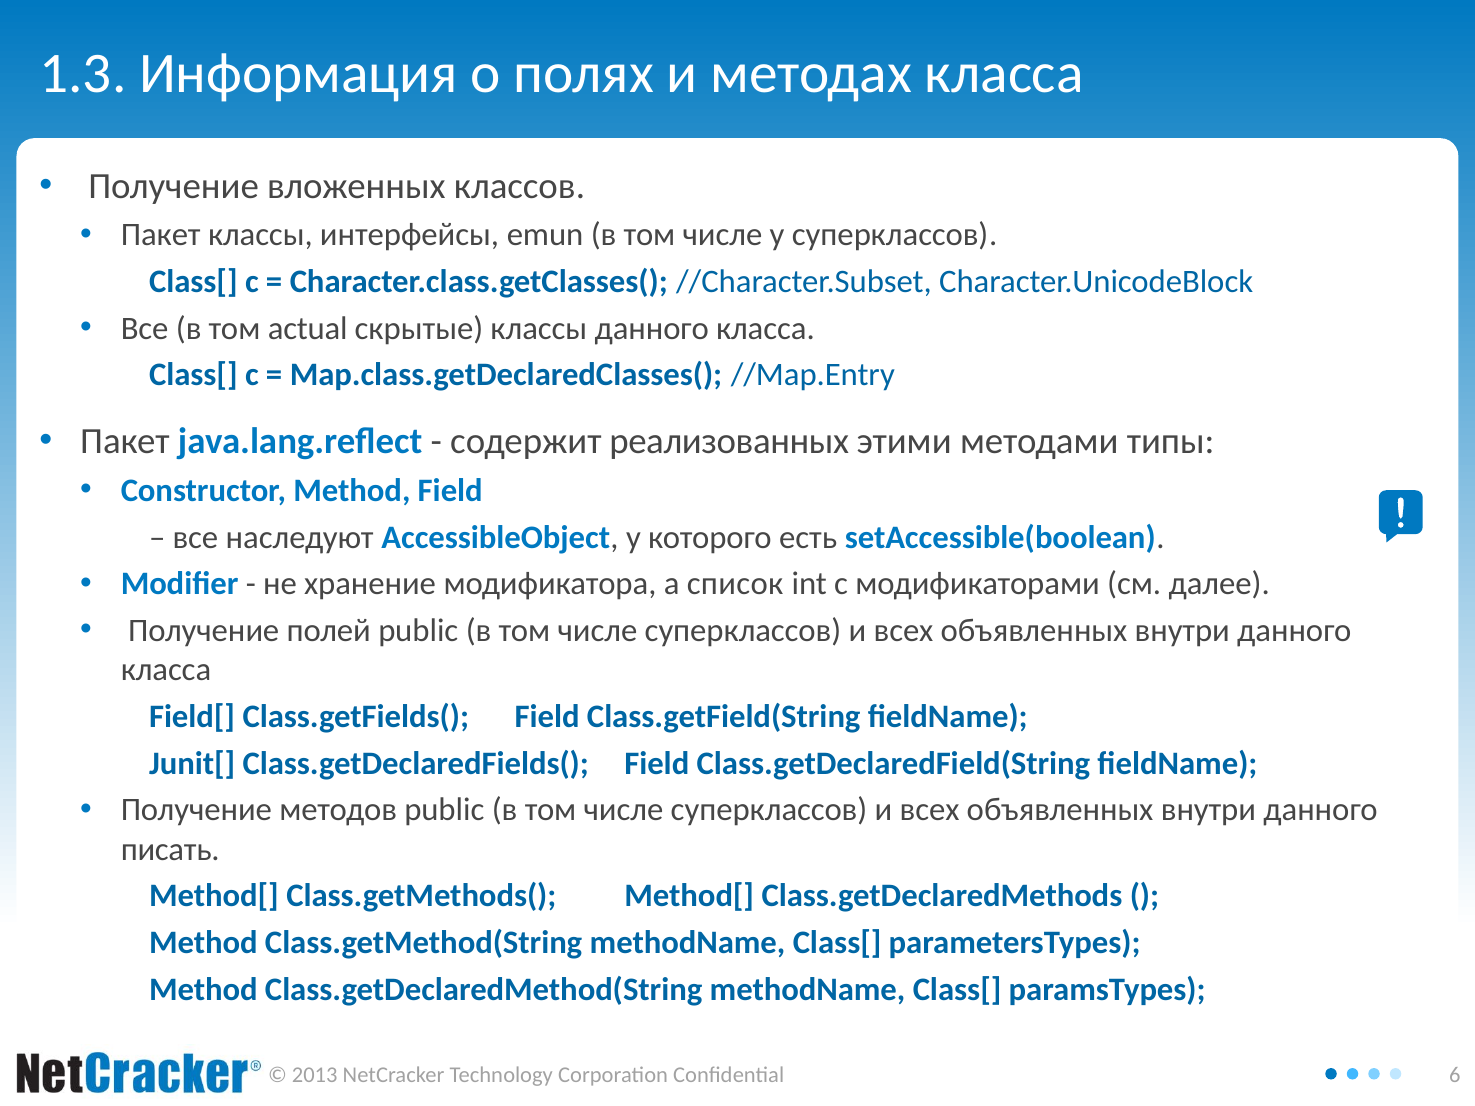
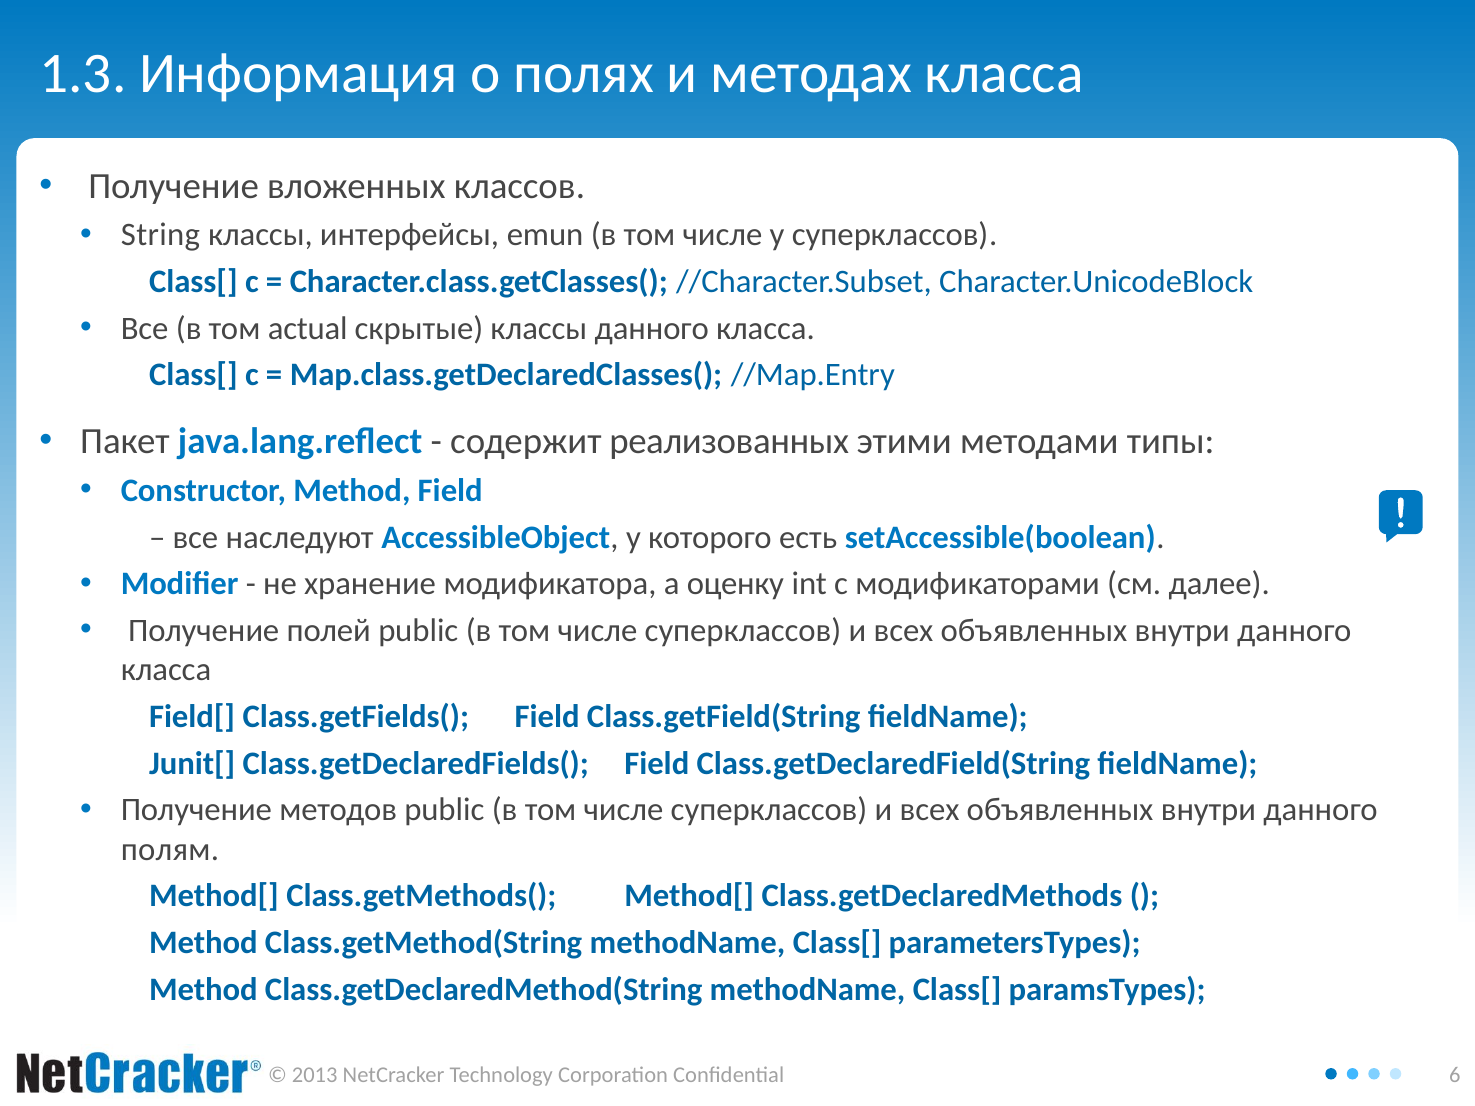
Пакет at (161, 235): Пакет -> String
список: список -> оценку
писать: писать -> полям
